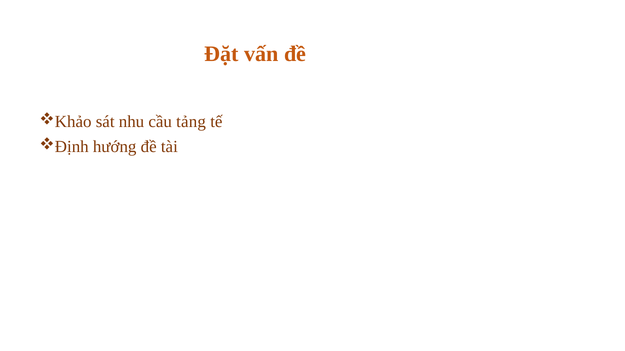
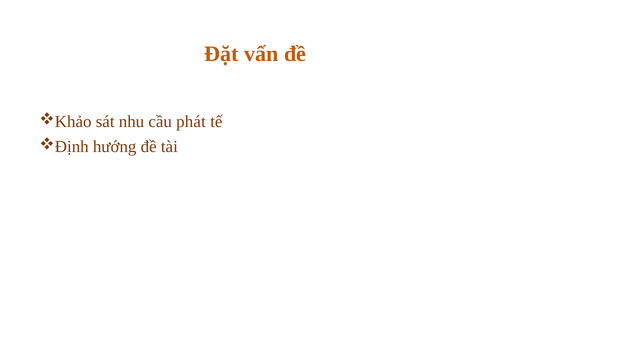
tảng: tảng -> phát
